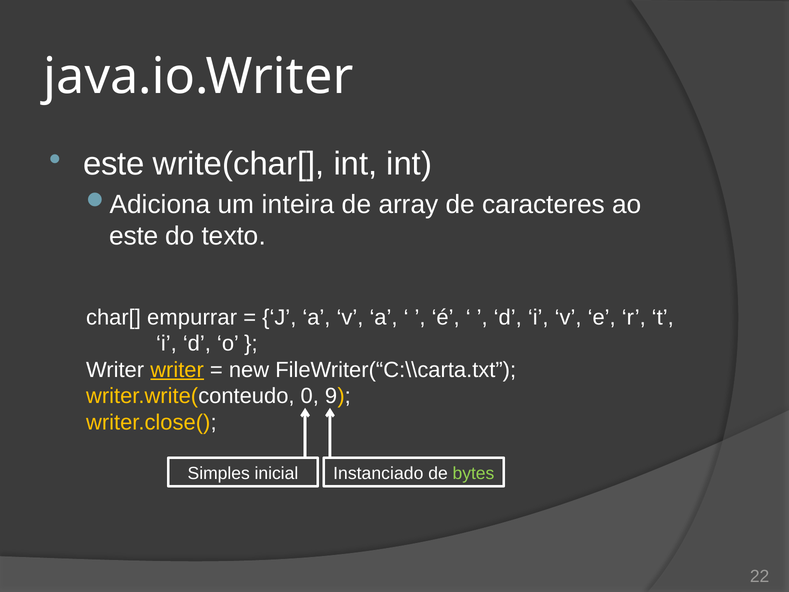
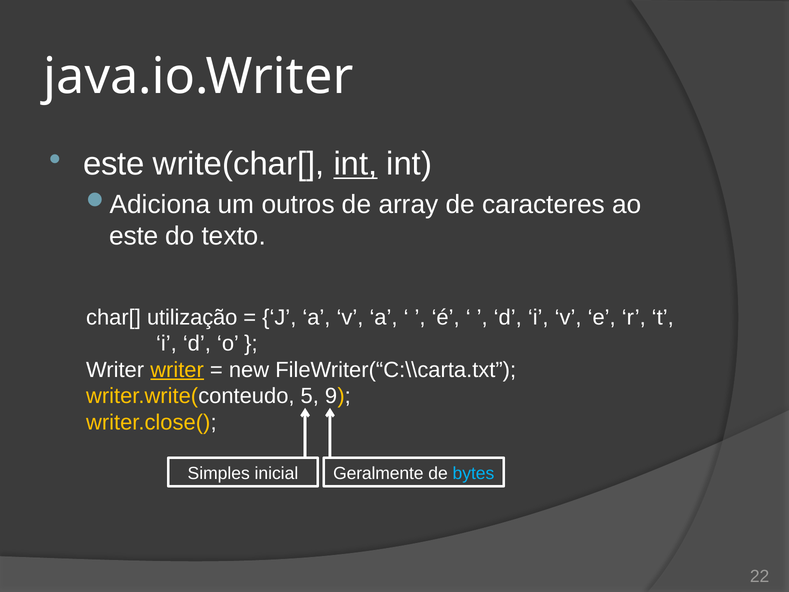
int at (355, 164) underline: none -> present
inteira: inteira -> outros
empurrar: empurrar -> utilização
0: 0 -> 5
Instanciado: Instanciado -> Geralmente
bytes colour: light green -> light blue
